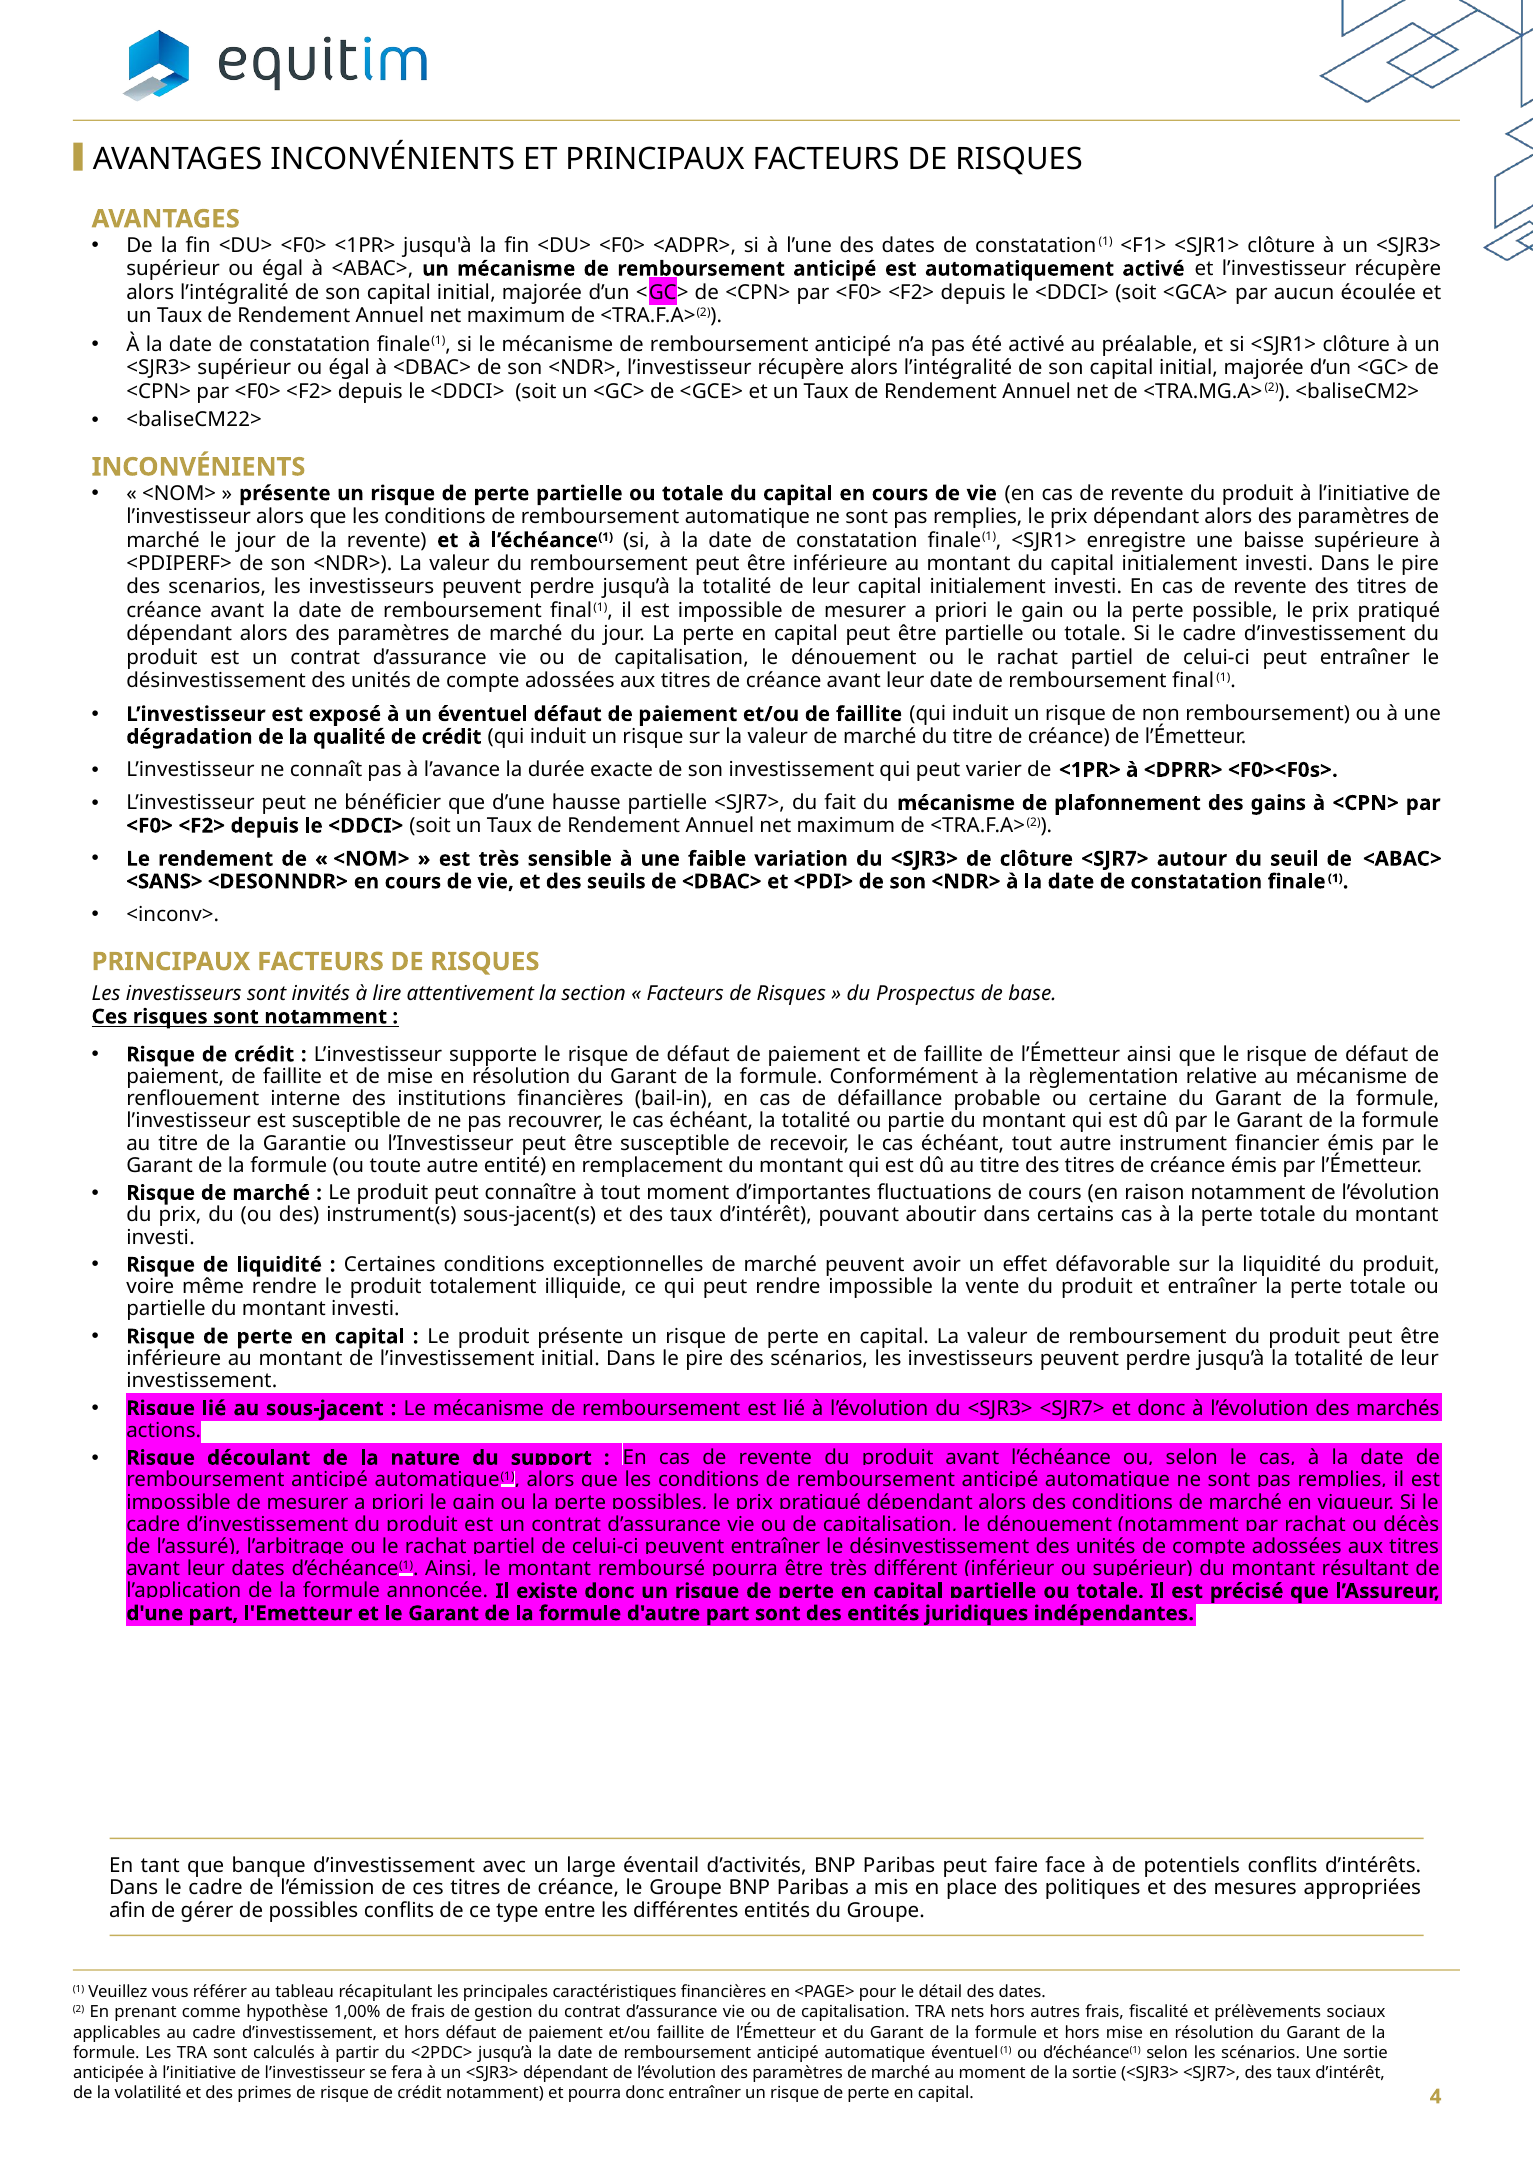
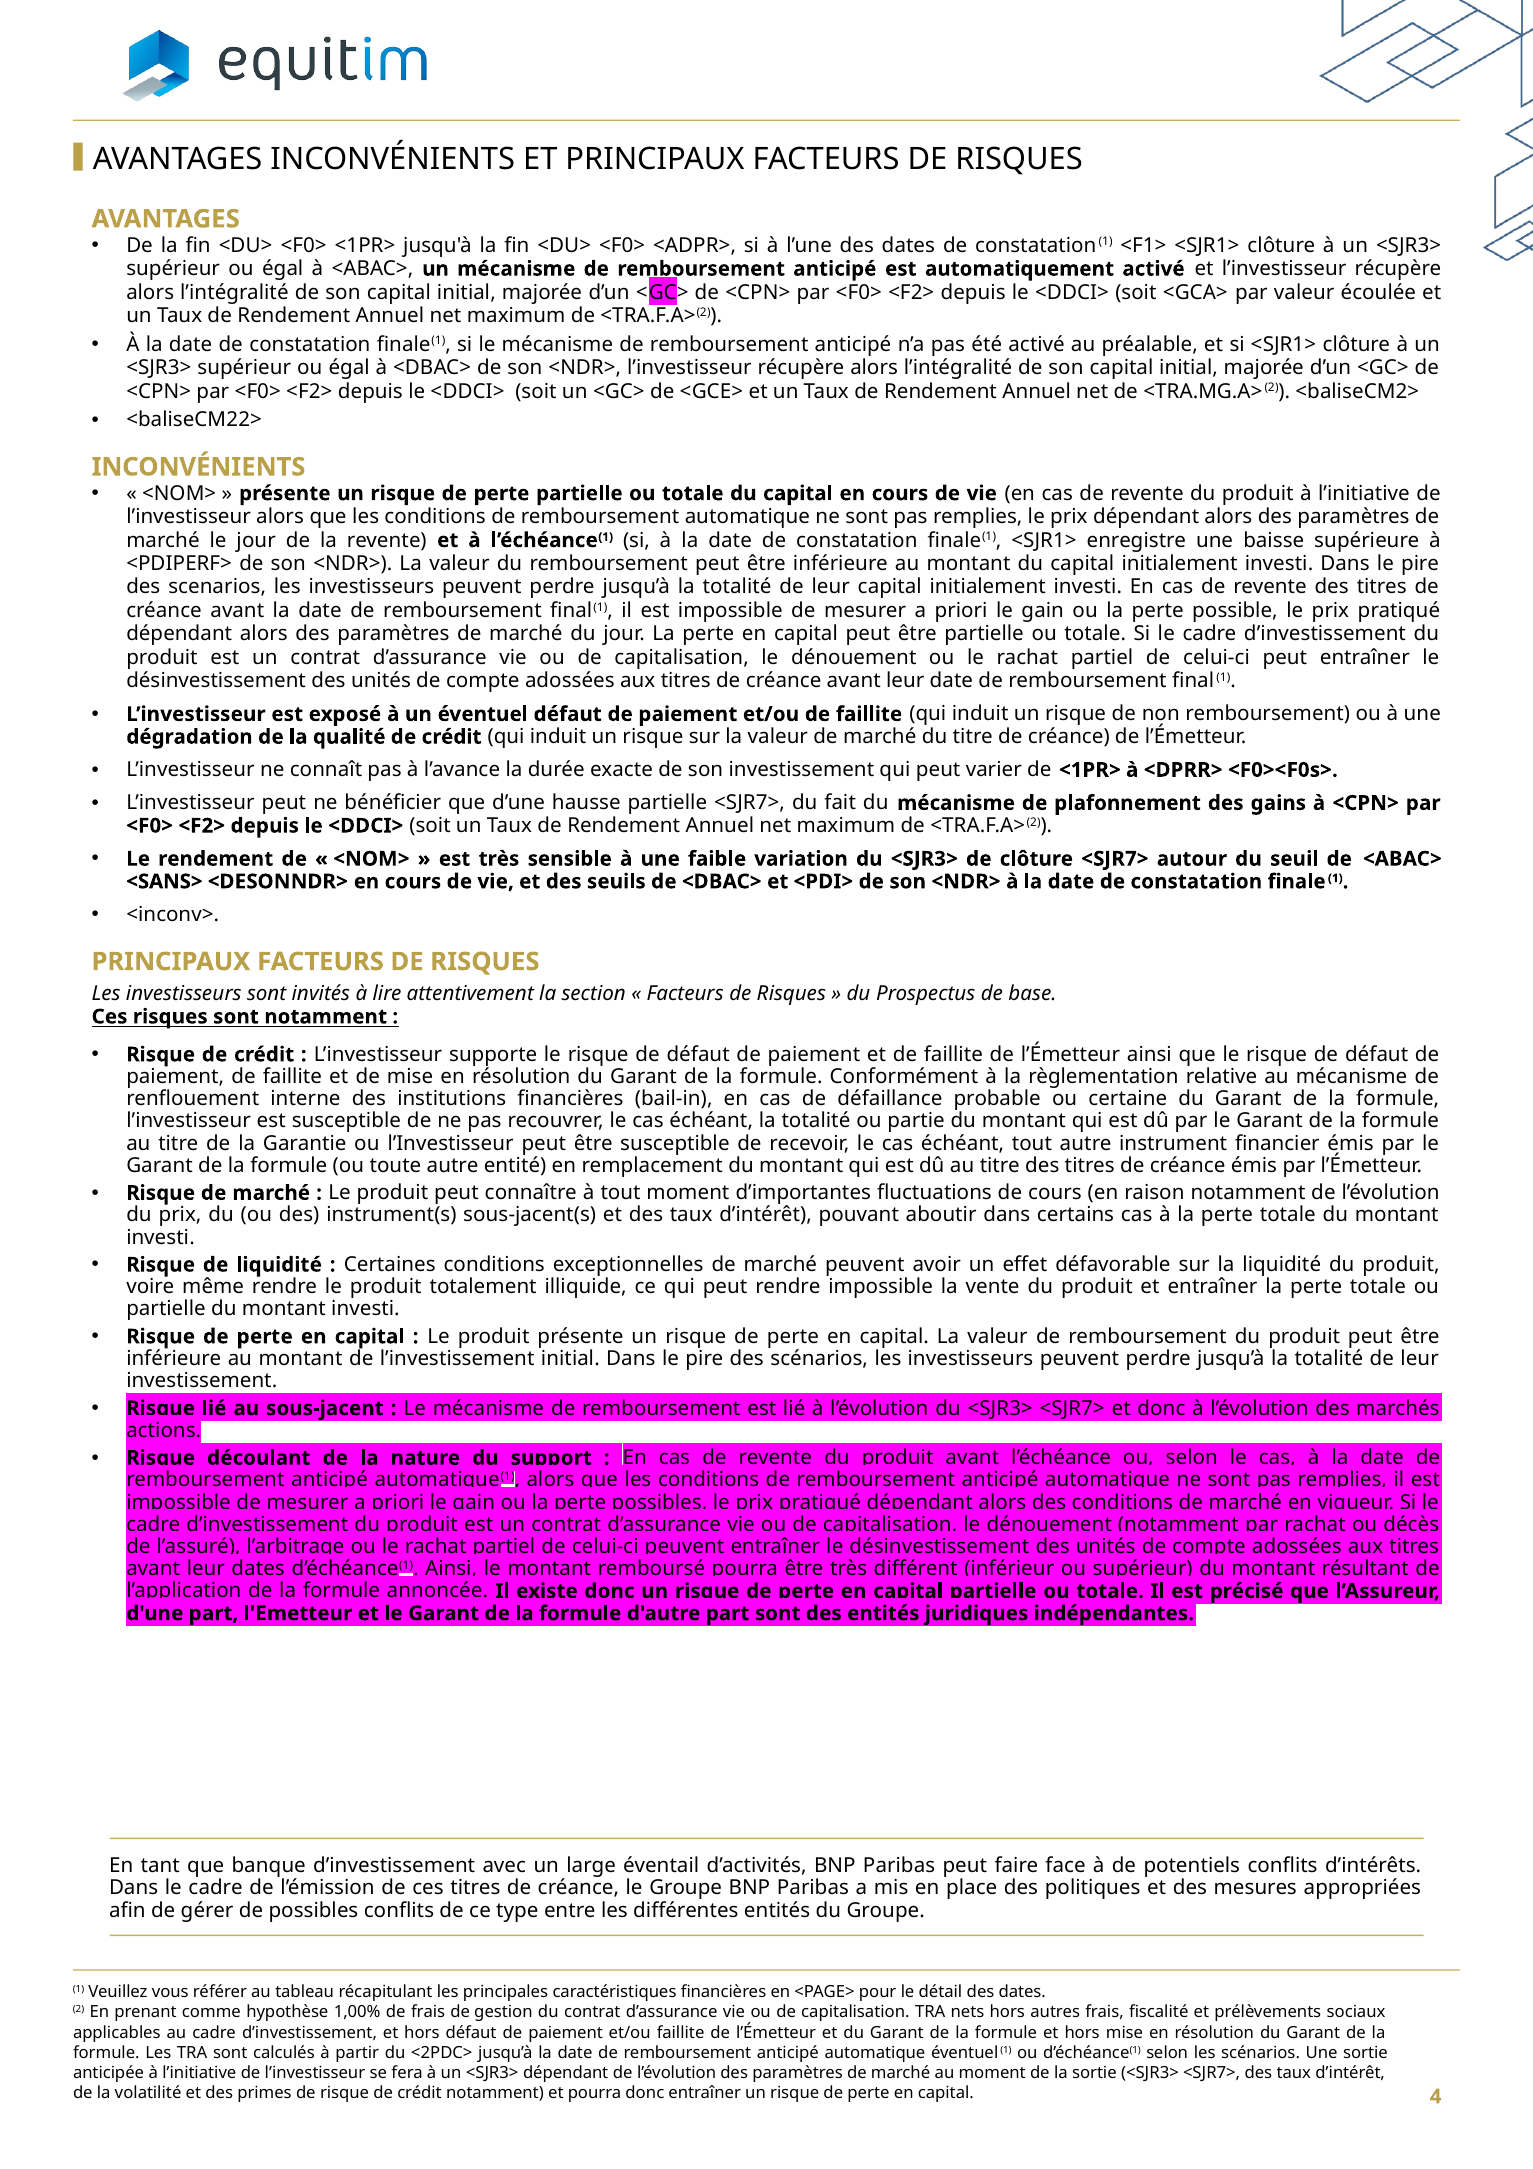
par aucun: aucun -> valeur
